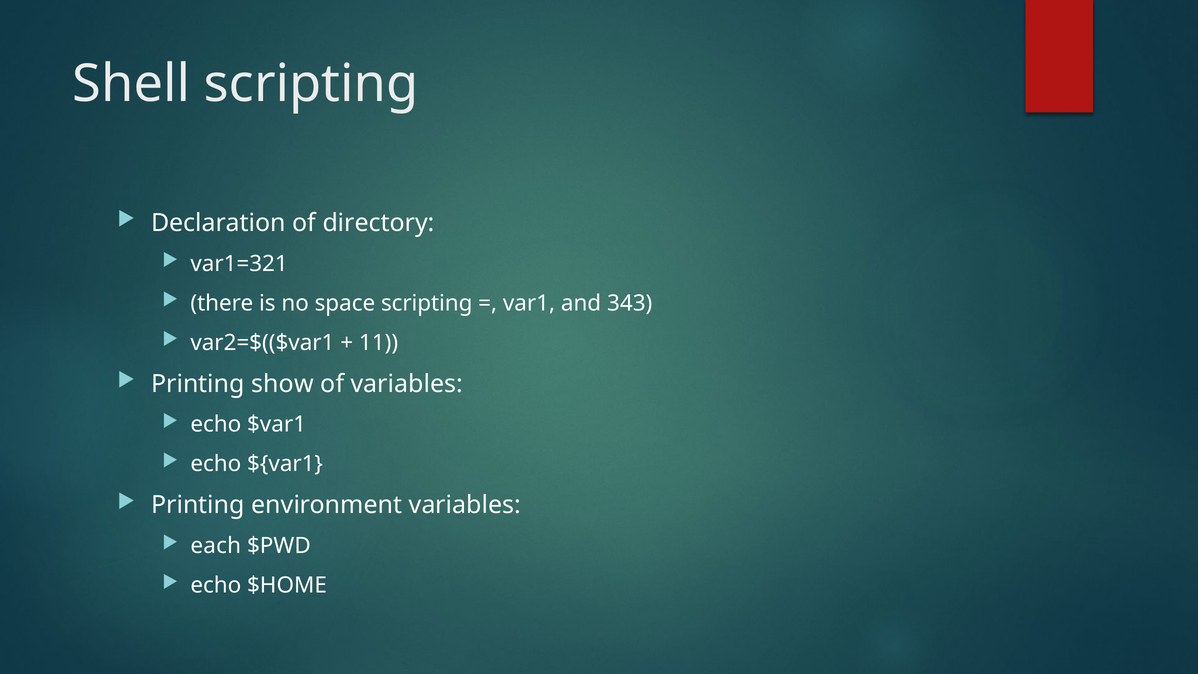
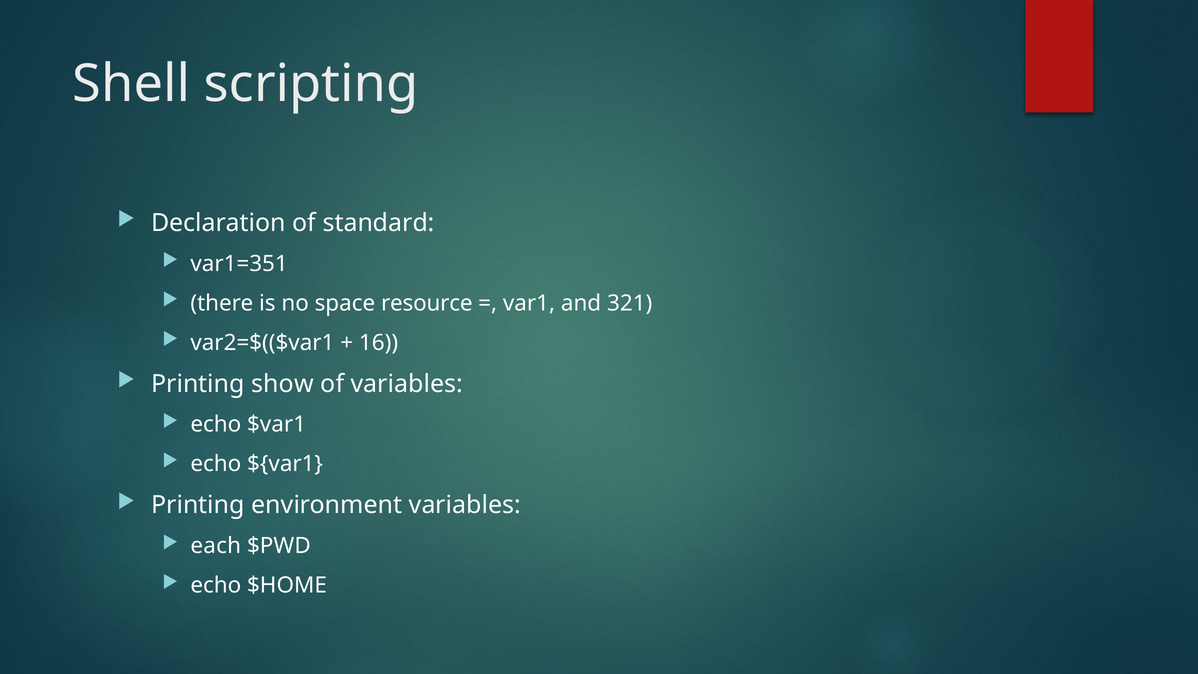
directory: directory -> standard
var1=321: var1=321 -> var1=351
space scripting: scripting -> resource
343: 343 -> 321
11: 11 -> 16
